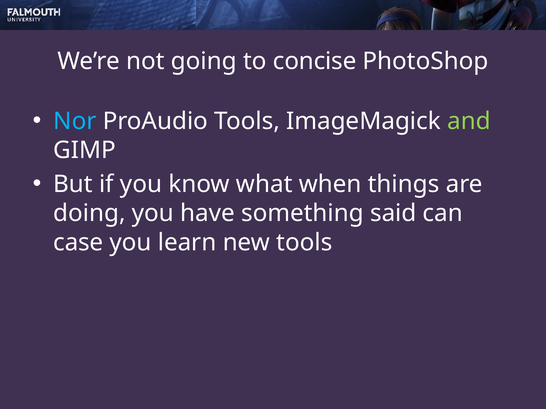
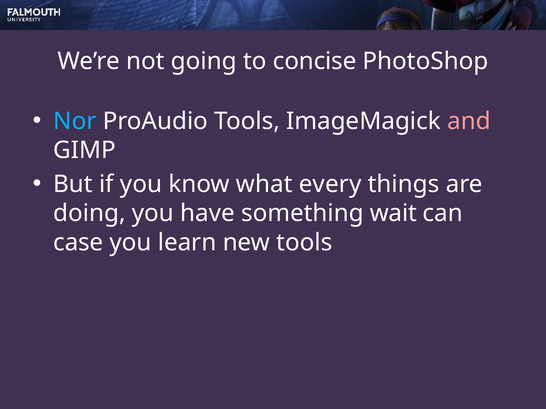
and colour: light green -> pink
when: when -> every
said: said -> wait
